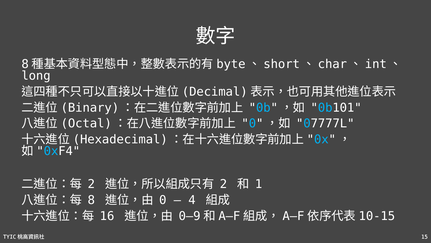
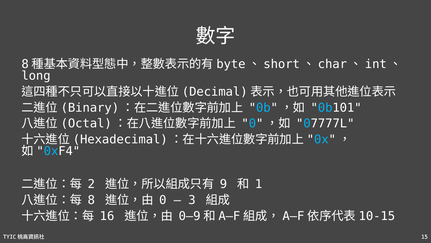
2 at (223, 184): 2 -> 9
4: 4 -> 3
